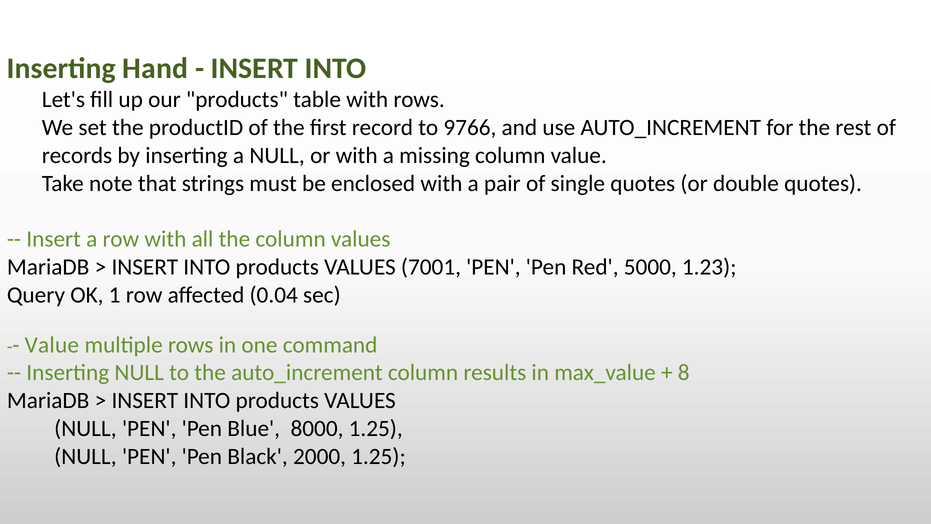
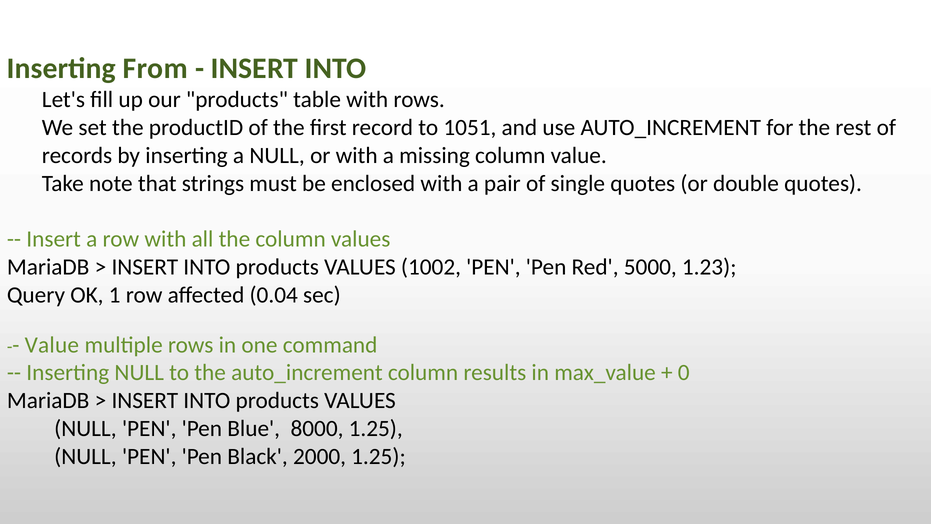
Hand: Hand -> From
9766: 9766 -> 1051
7001: 7001 -> 1002
8: 8 -> 0
